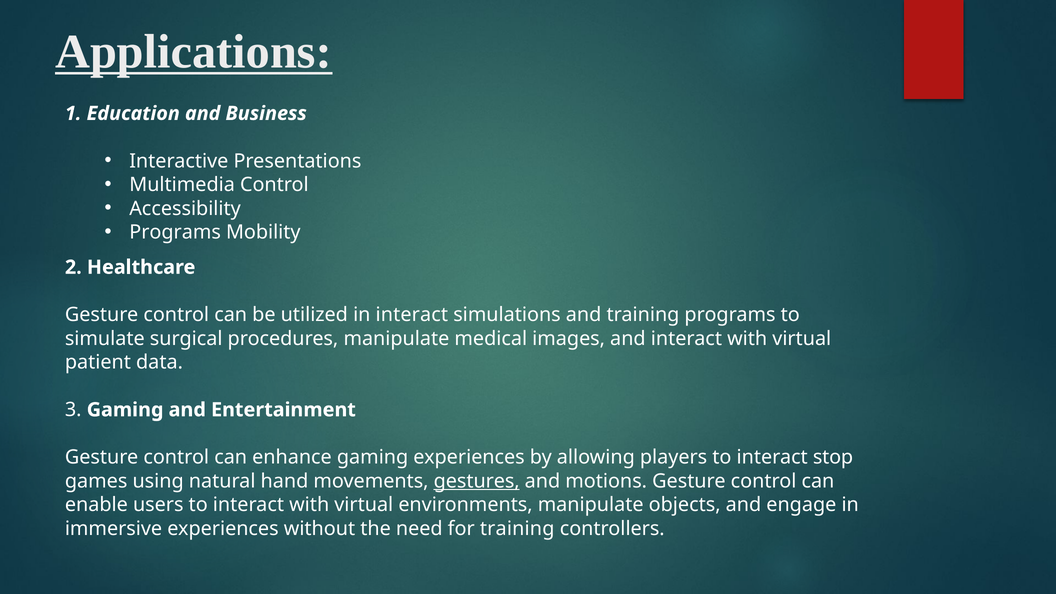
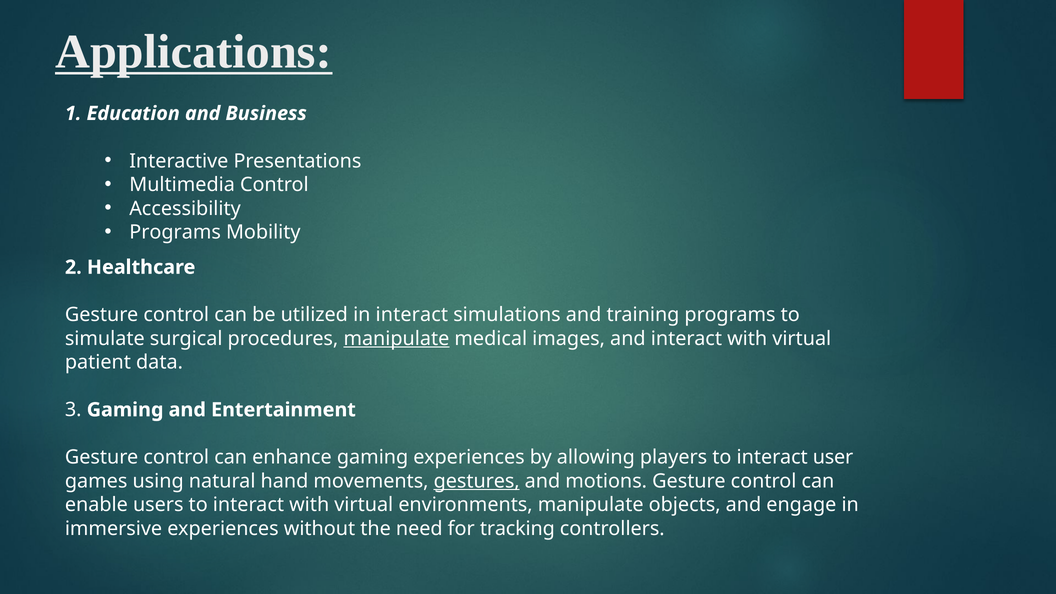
manipulate at (396, 339) underline: none -> present
stop: stop -> user
for training: training -> tracking
